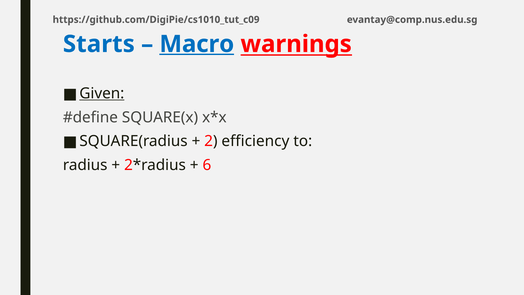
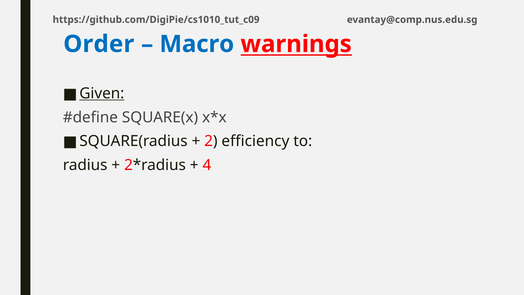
Starts: Starts -> Order
Macro underline: present -> none
6: 6 -> 4
